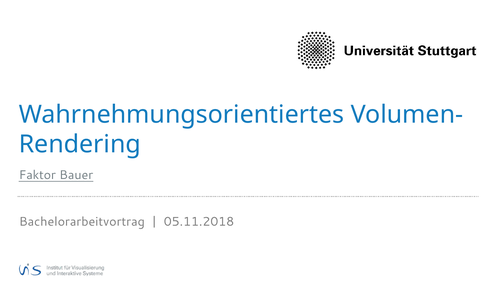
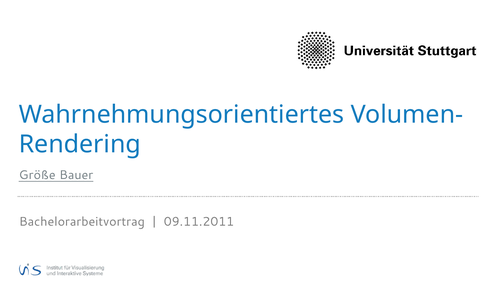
Faktor: Faktor -> Größe
05.11.2018: 05.11.2018 -> 09.11.2011
